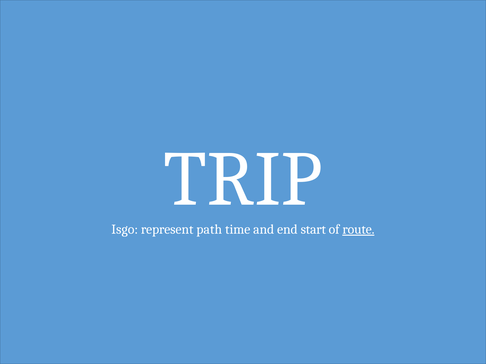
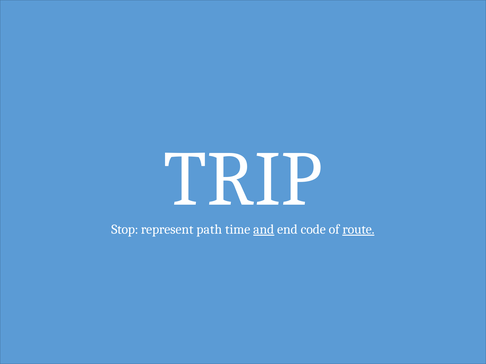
Isgo: Isgo -> Stop
and underline: none -> present
start: start -> code
